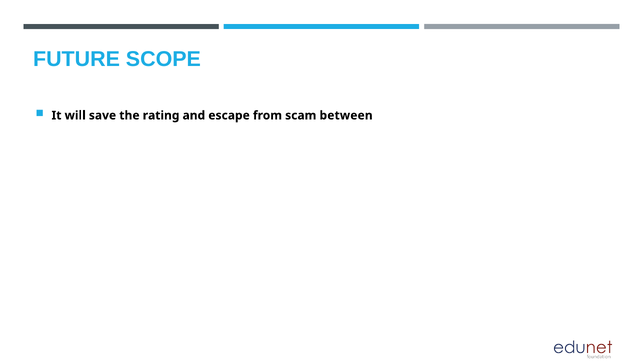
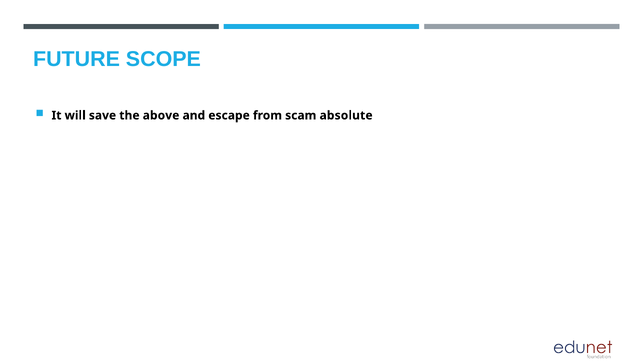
rating: rating -> above
between: between -> absolute
